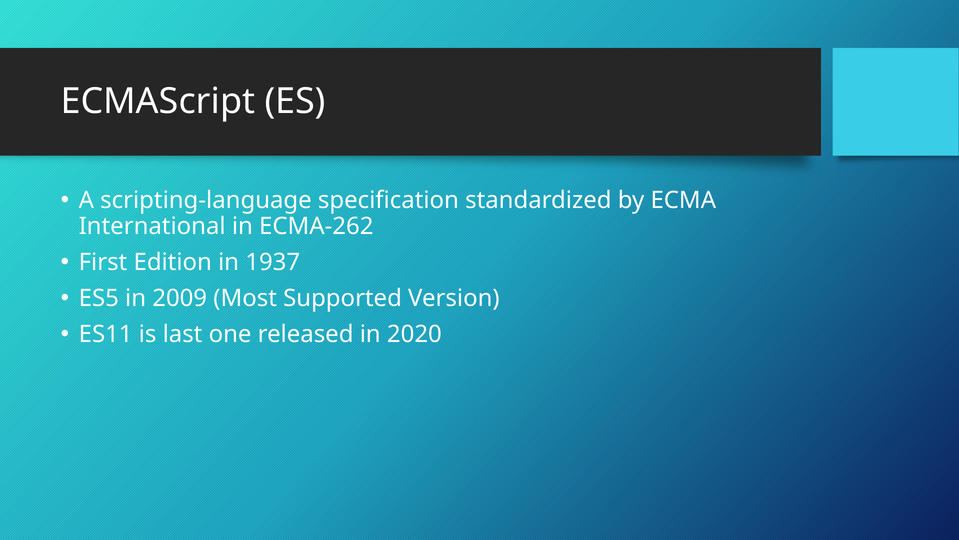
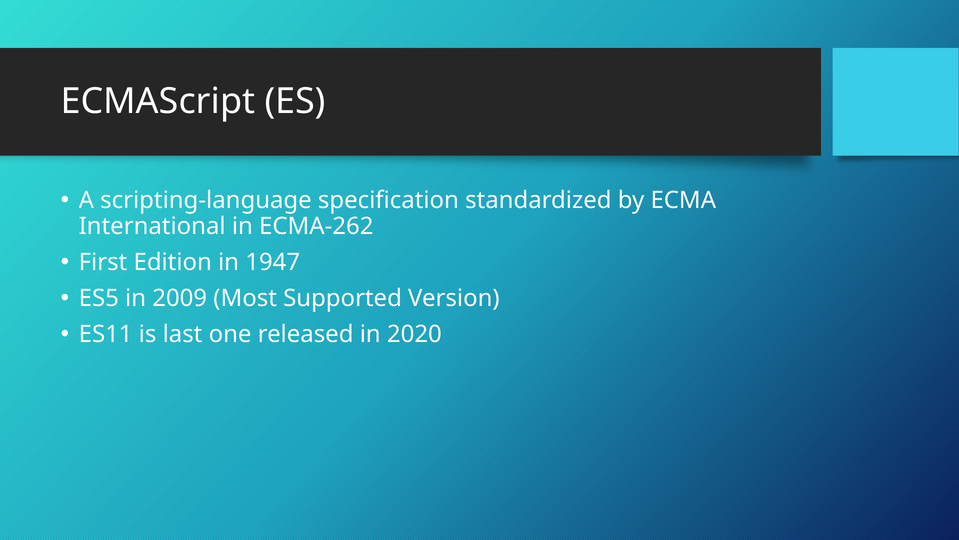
1937: 1937 -> 1947
